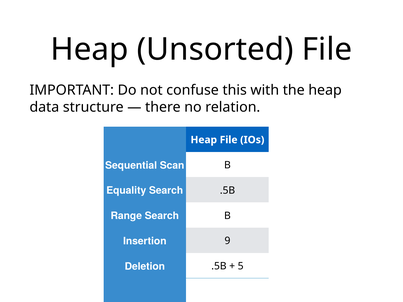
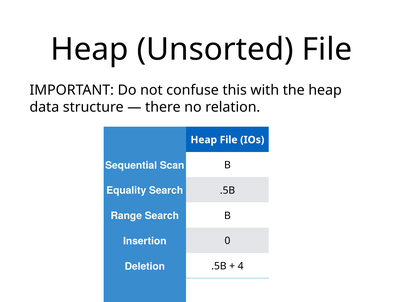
9: 9 -> 0
5: 5 -> 4
